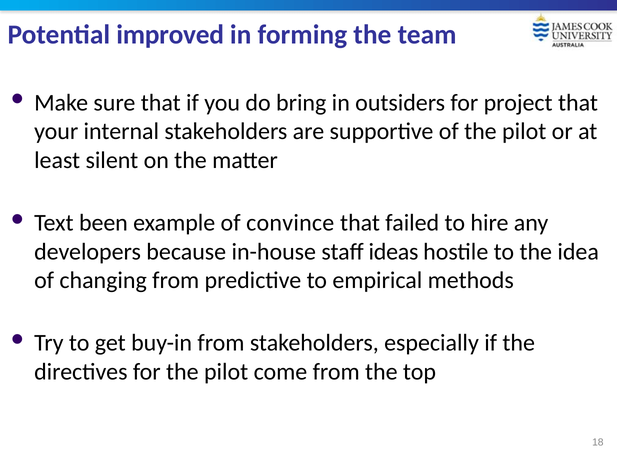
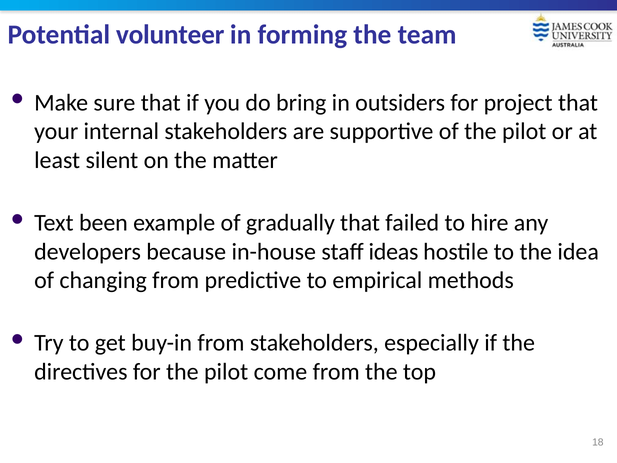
improved: improved -> volunteer
convince: convince -> gradually
